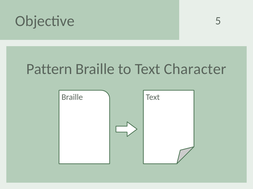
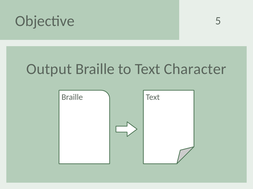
Pattern: Pattern -> Output
